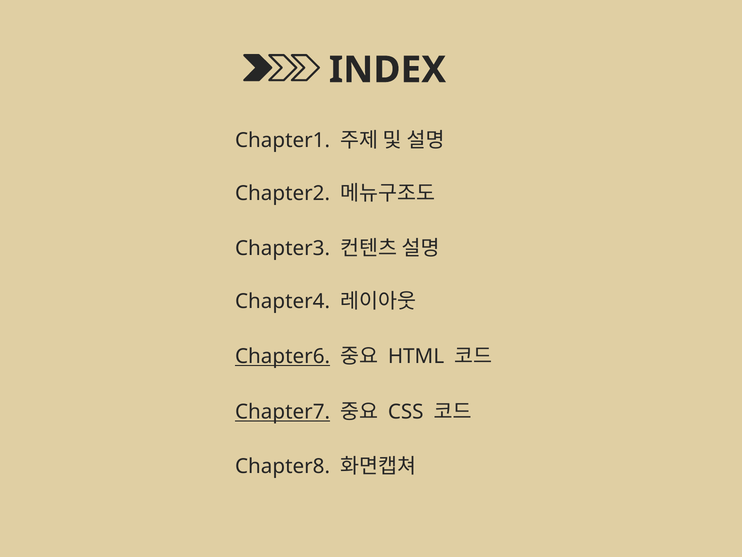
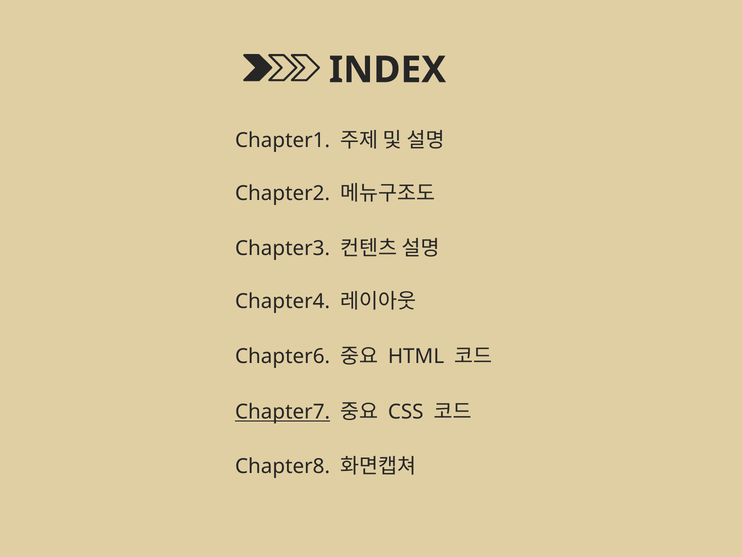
Chapter6 underline: present -> none
